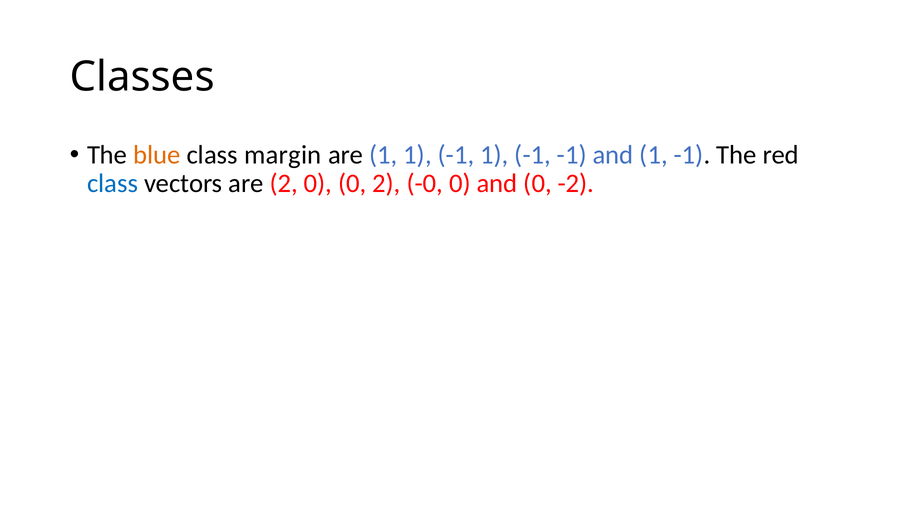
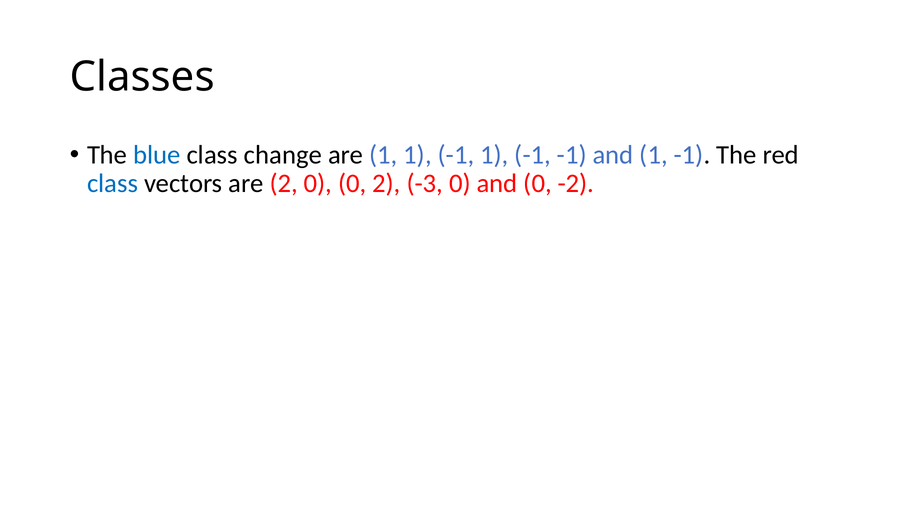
blue colour: orange -> blue
margin: margin -> change
-0: -0 -> -3
